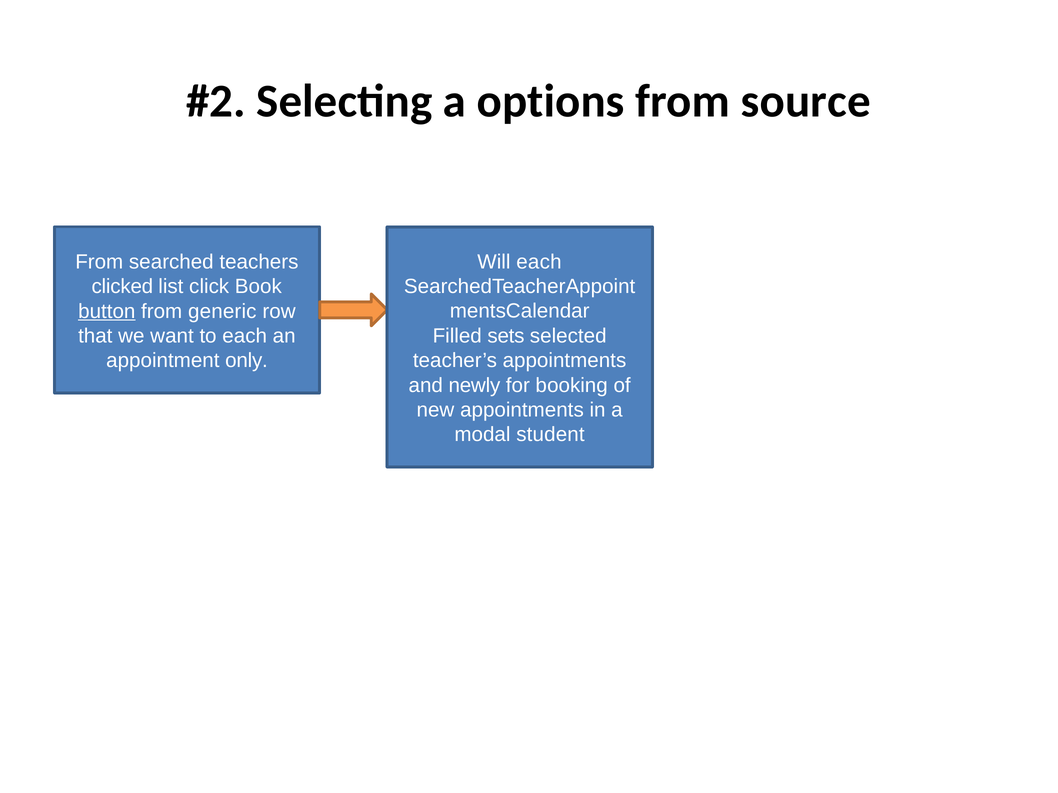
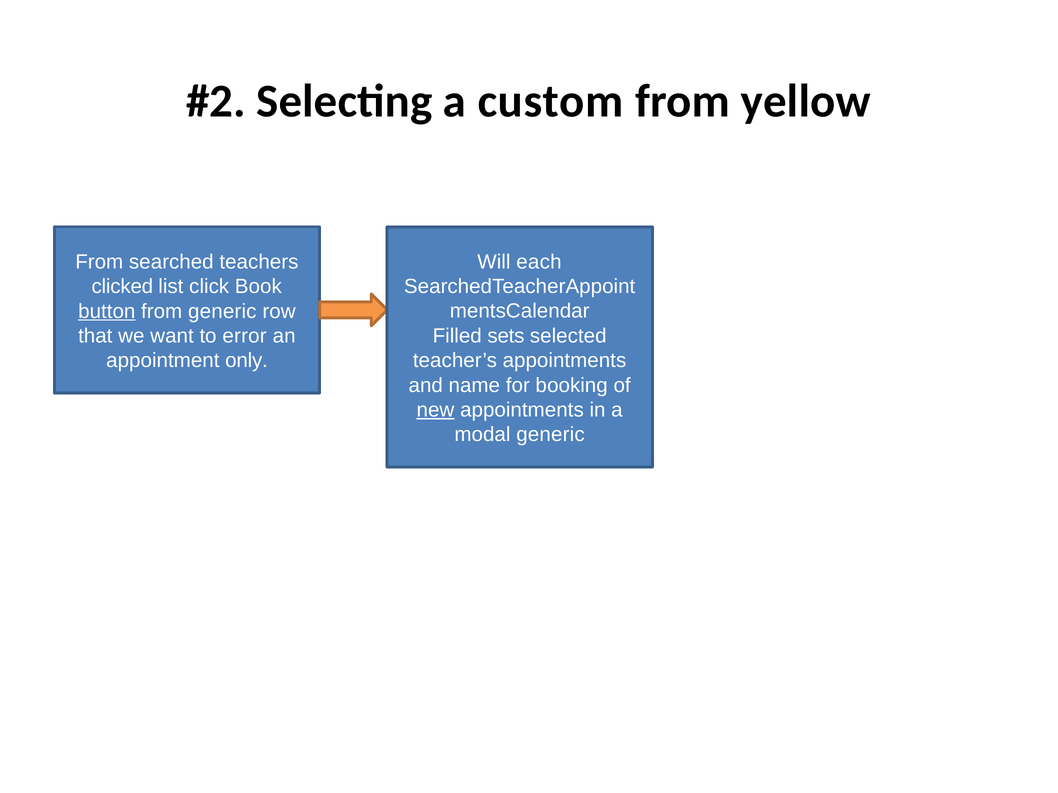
options: options -> custom
source: source -> yellow
to each: each -> error
newly: newly -> name
new underline: none -> present
modal student: student -> generic
